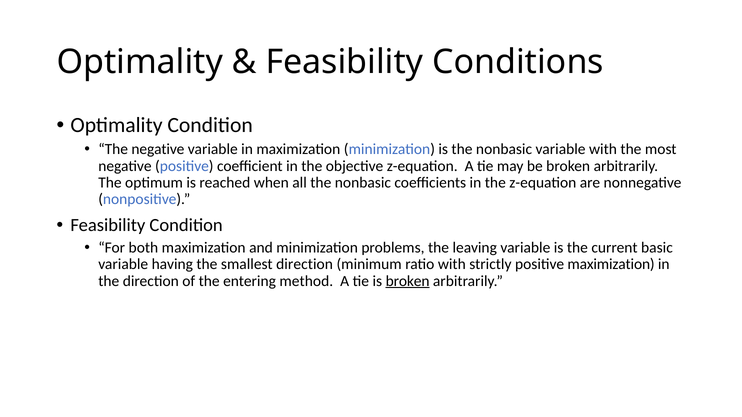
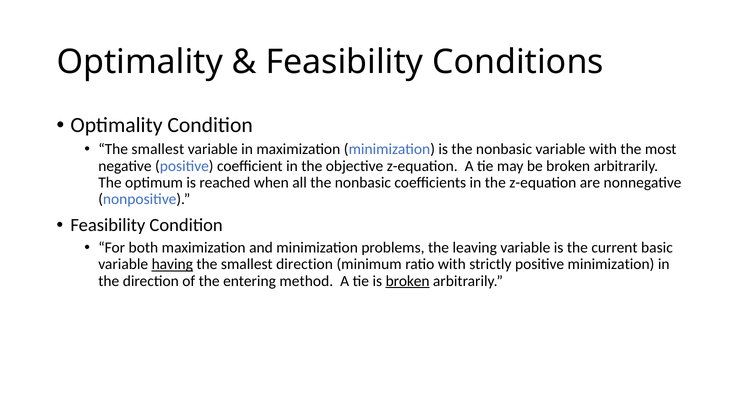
negative at (158, 149): negative -> smallest
having underline: none -> present
positive maximization: maximization -> minimization
